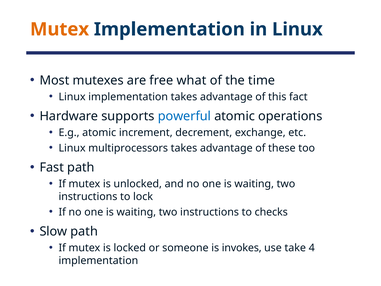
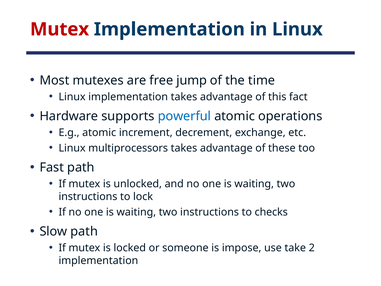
Mutex at (60, 29) colour: orange -> red
what: what -> jump
invokes: invokes -> impose
4: 4 -> 2
